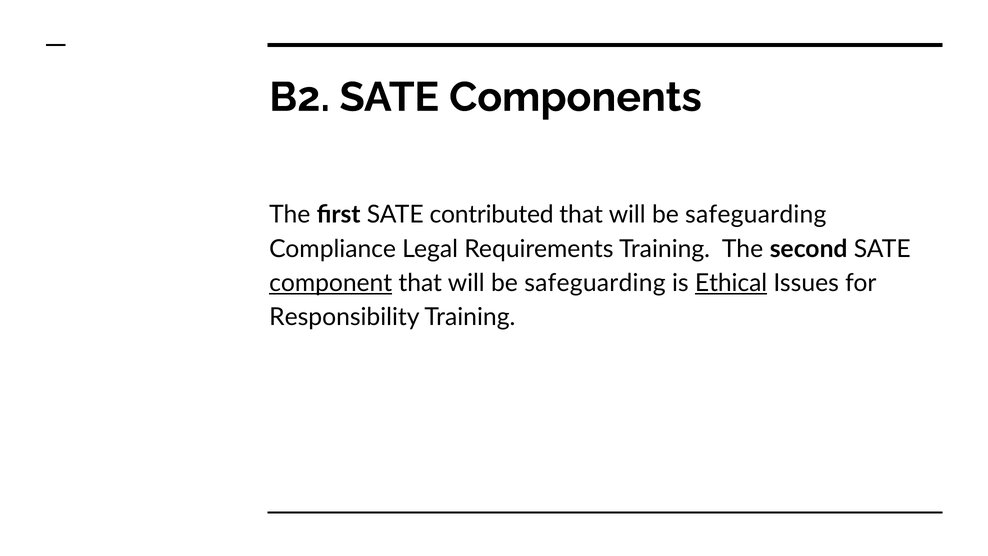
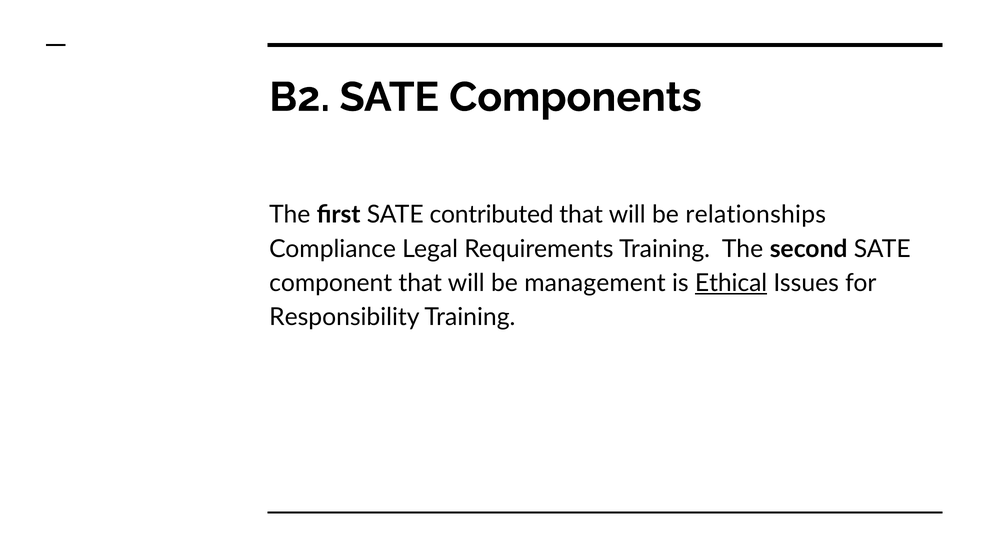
safeguarding at (756, 215): safeguarding -> relationships
component underline: present -> none
safeguarding at (595, 283): safeguarding -> management
